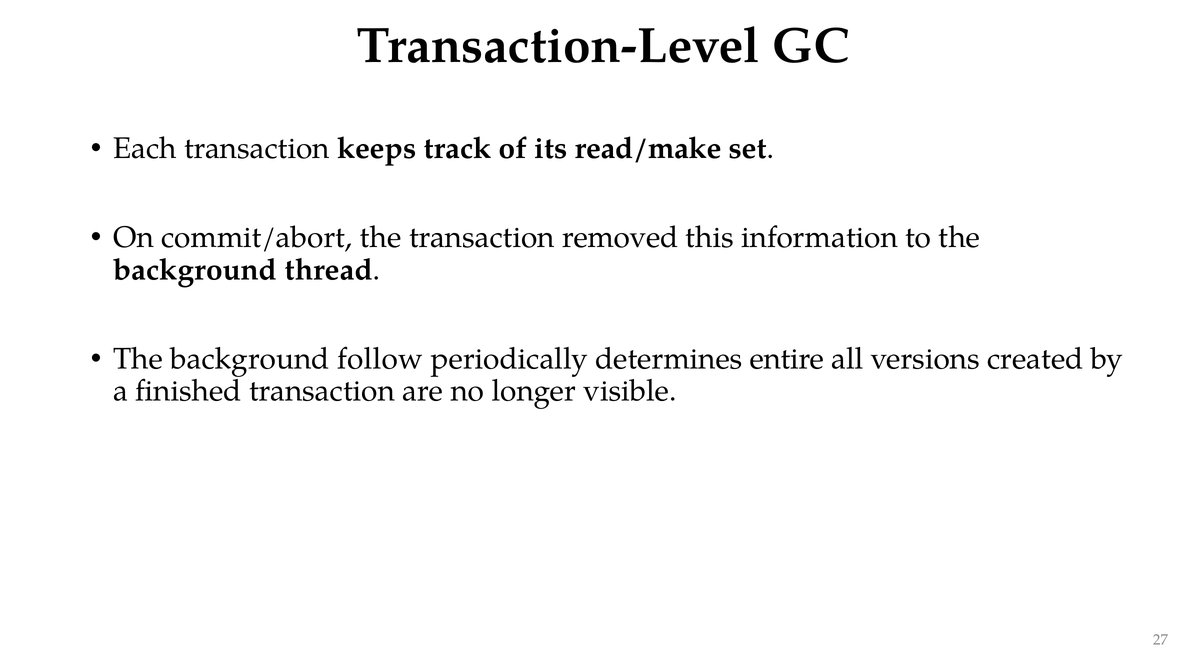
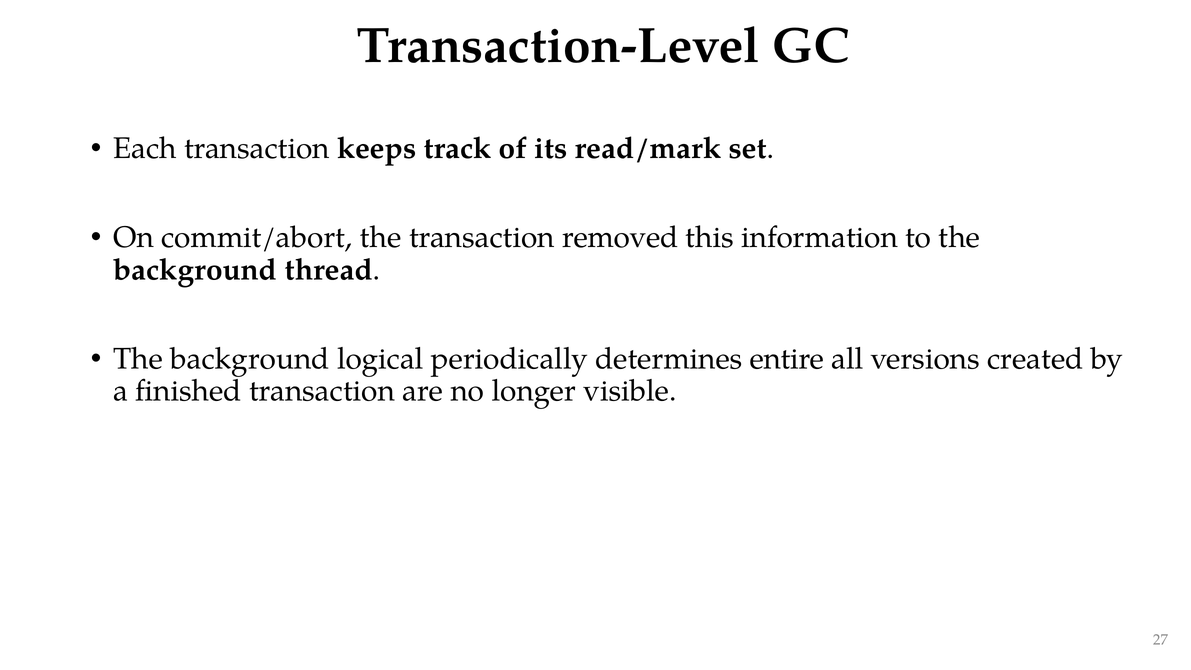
read/make: read/make -> read/mark
follow: follow -> logical
